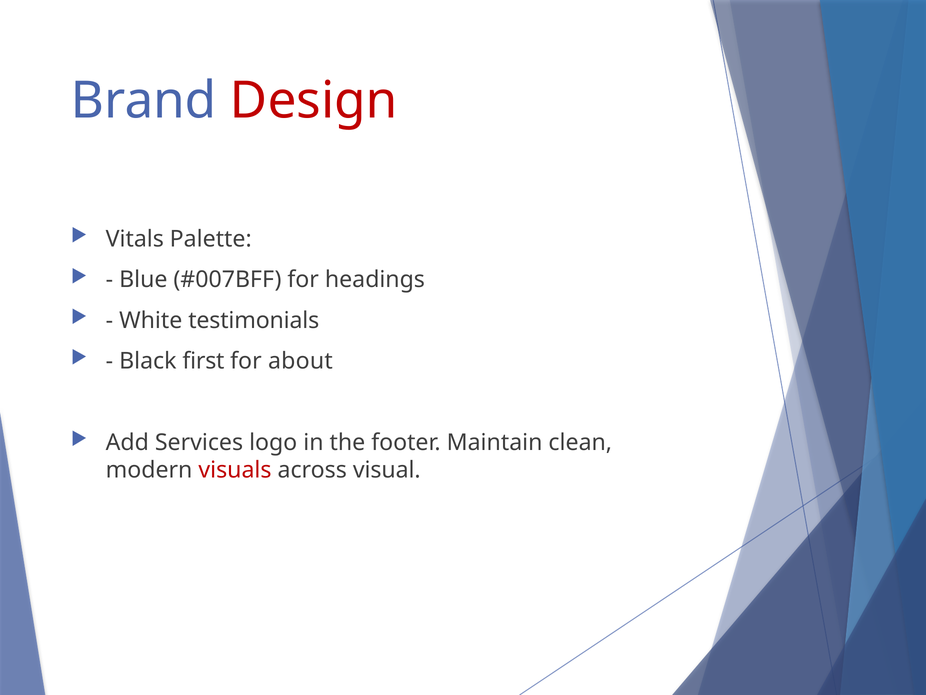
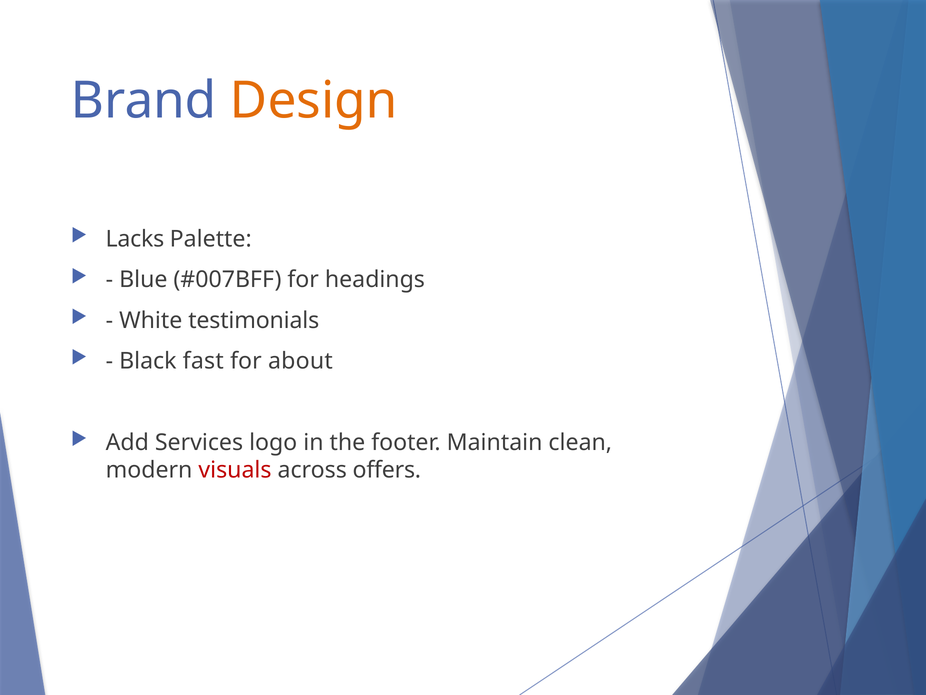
Design colour: red -> orange
Vitals: Vitals -> Lacks
first: first -> fast
visual: visual -> offers
